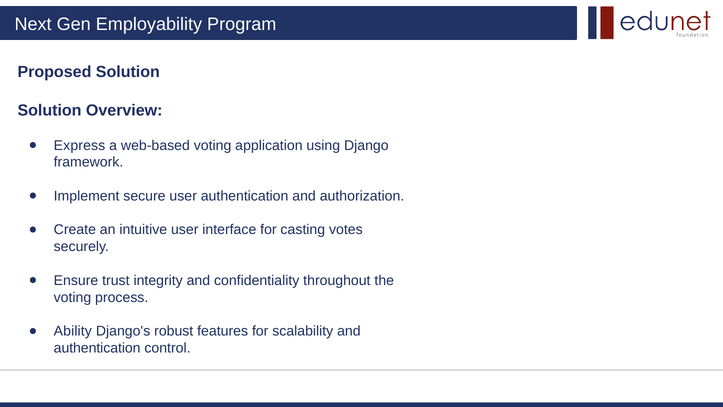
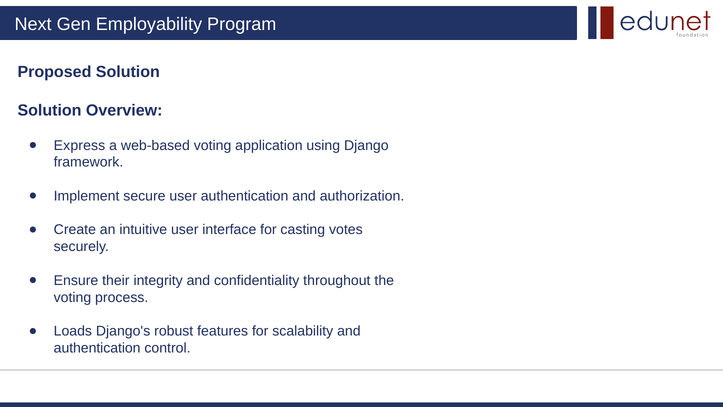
trust: trust -> their
Ability: Ability -> Loads
